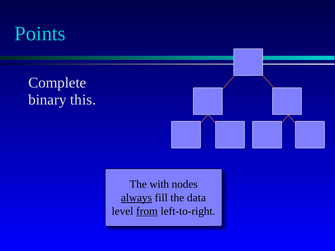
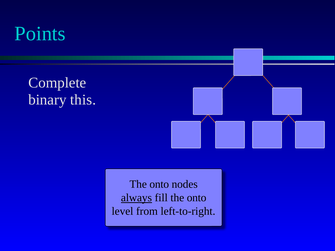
with at (159, 184): with -> onto
fill the data: data -> onto
from underline: present -> none
